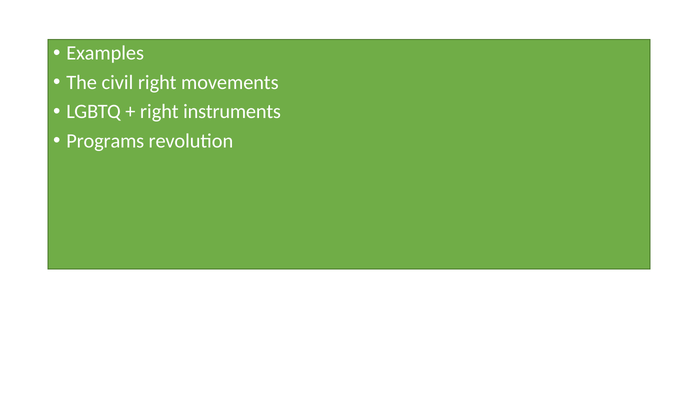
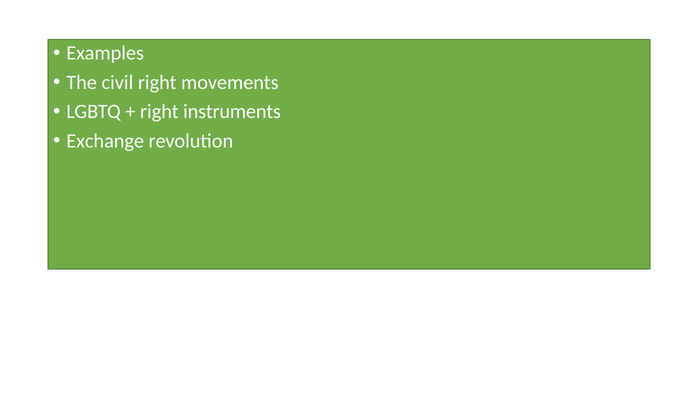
Programs: Programs -> Exchange
